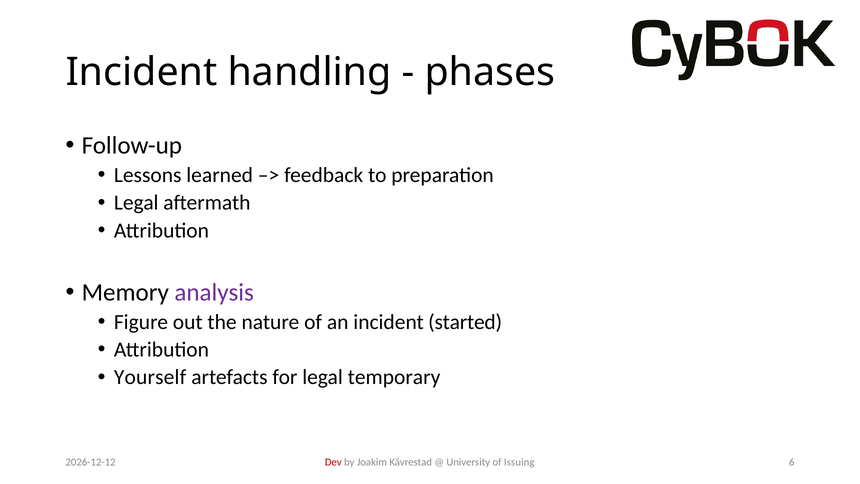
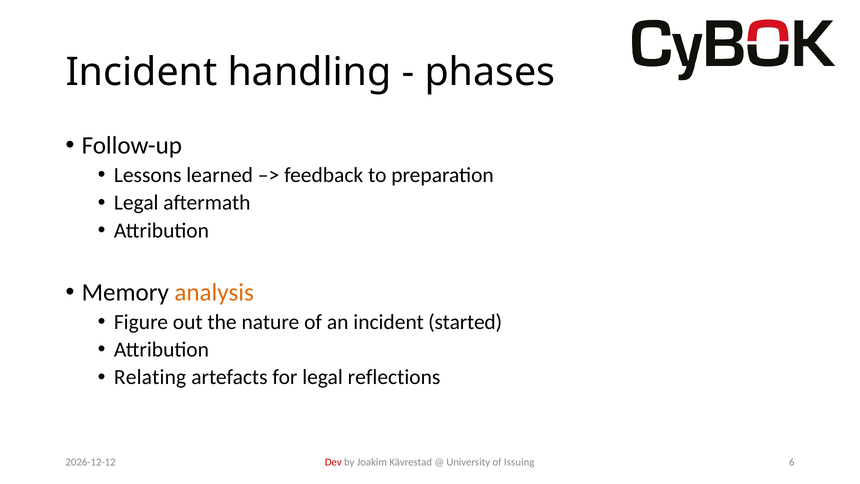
analysis colour: purple -> orange
Yourself: Yourself -> Relating
temporary: temporary -> reflections
